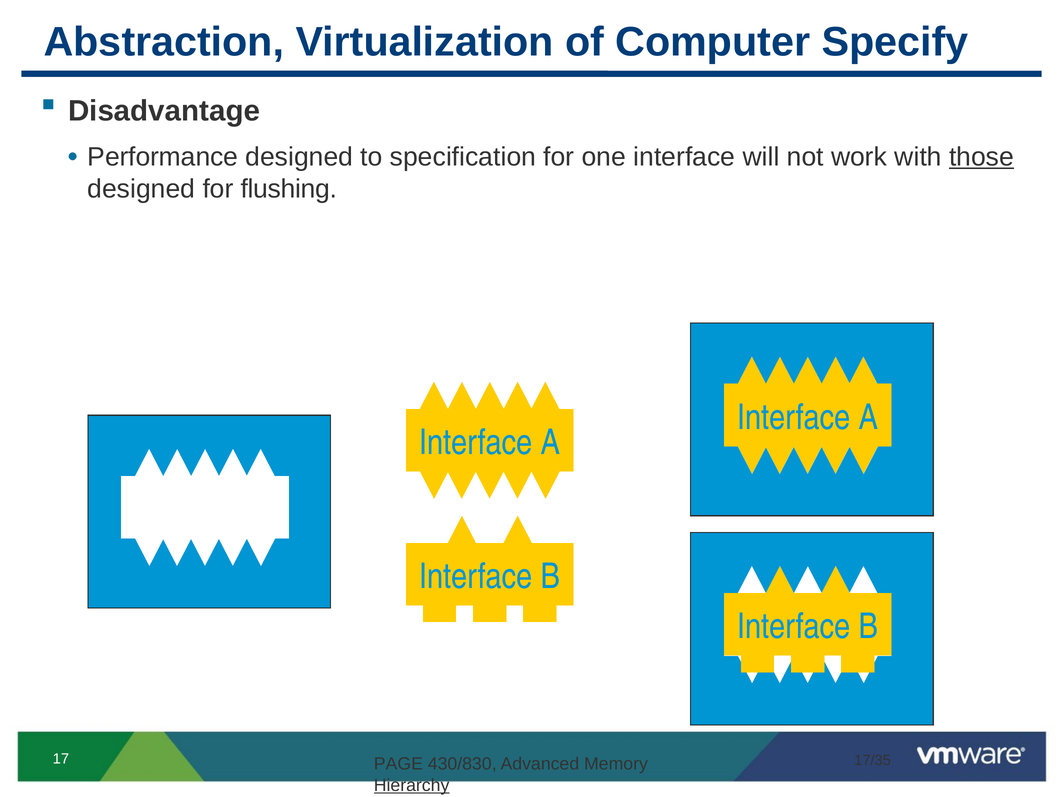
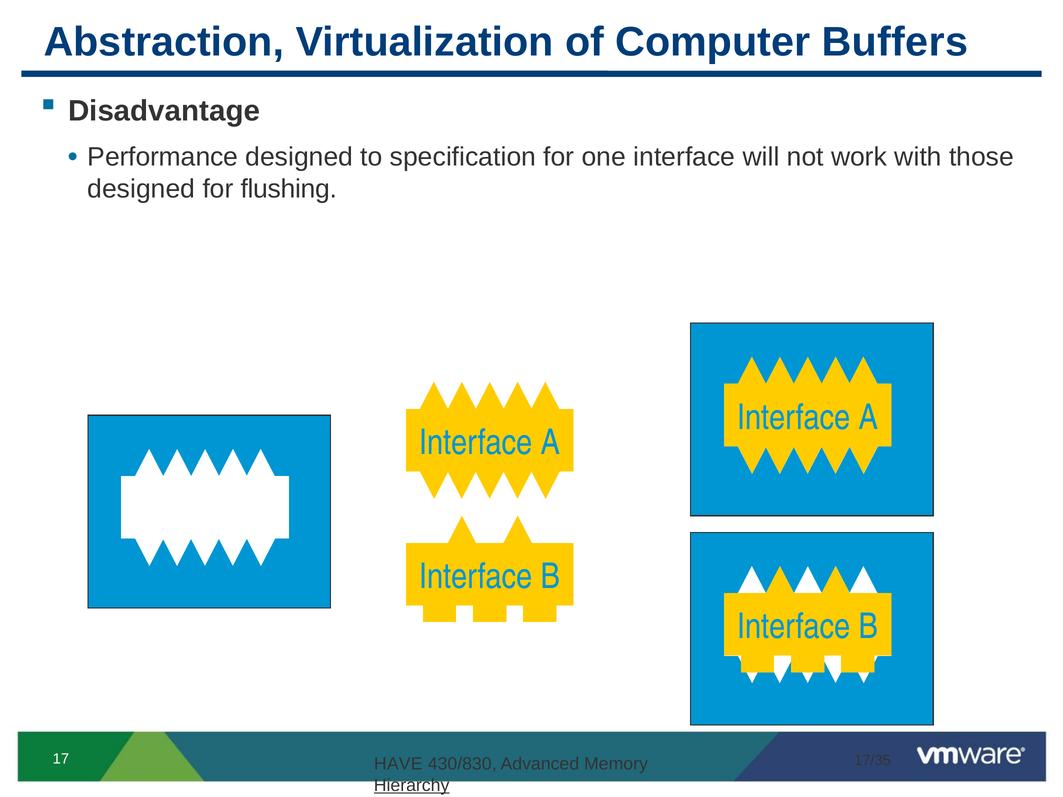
Specify: Specify -> Buffers
those underline: present -> none
PAGE: PAGE -> HAVE
